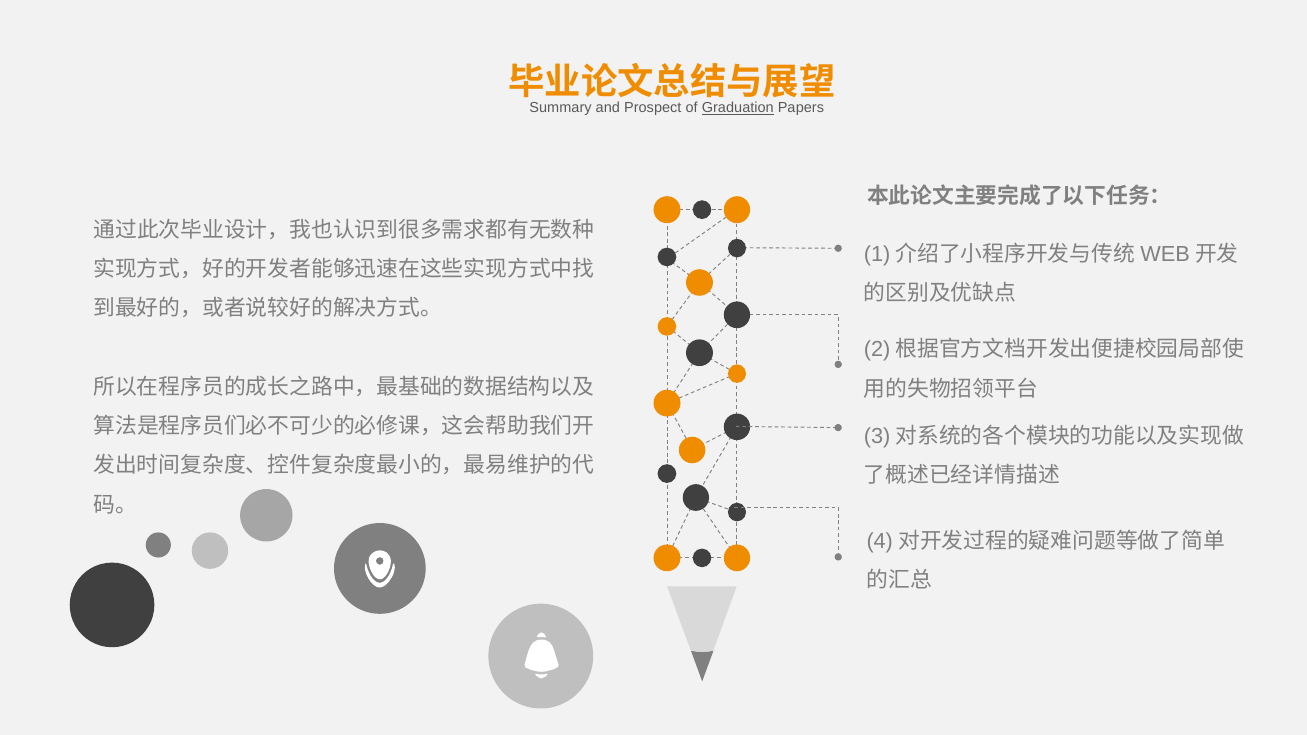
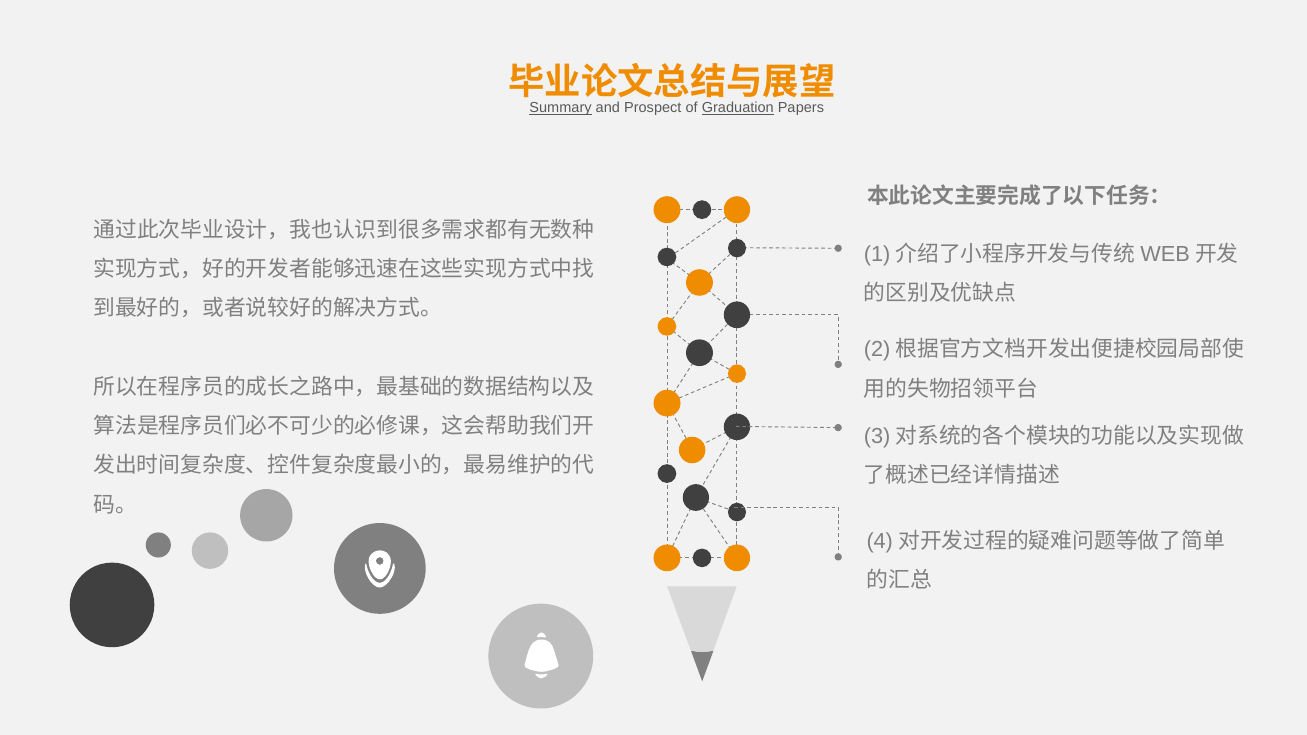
Summary underline: none -> present
